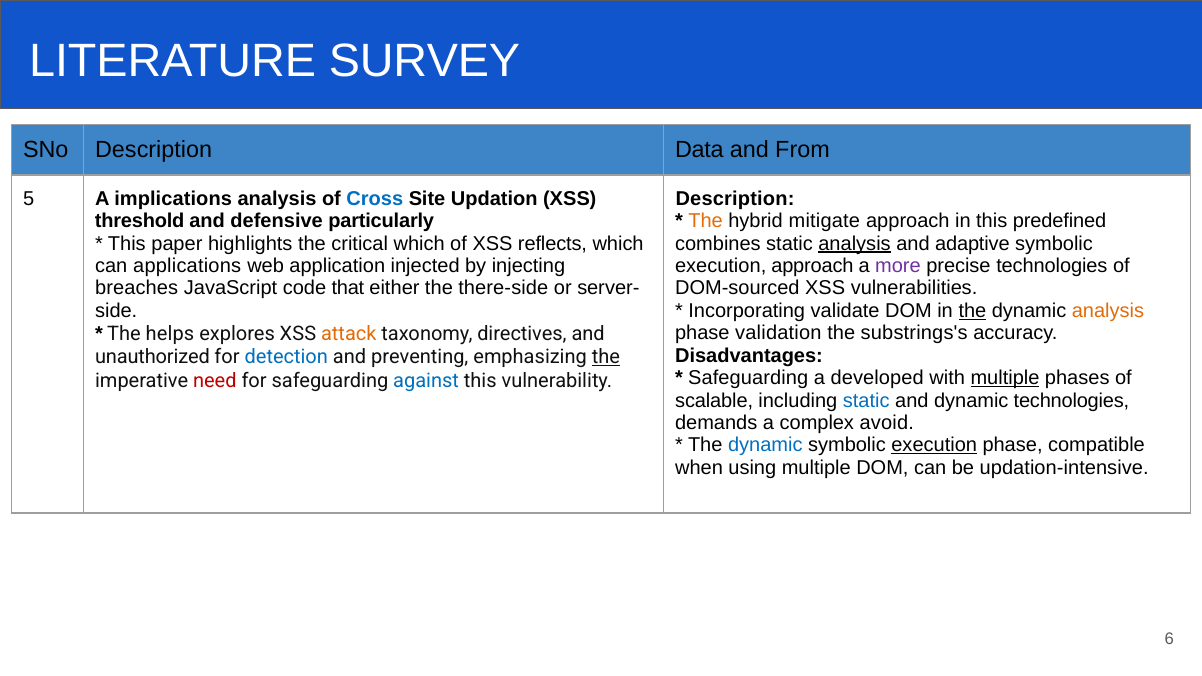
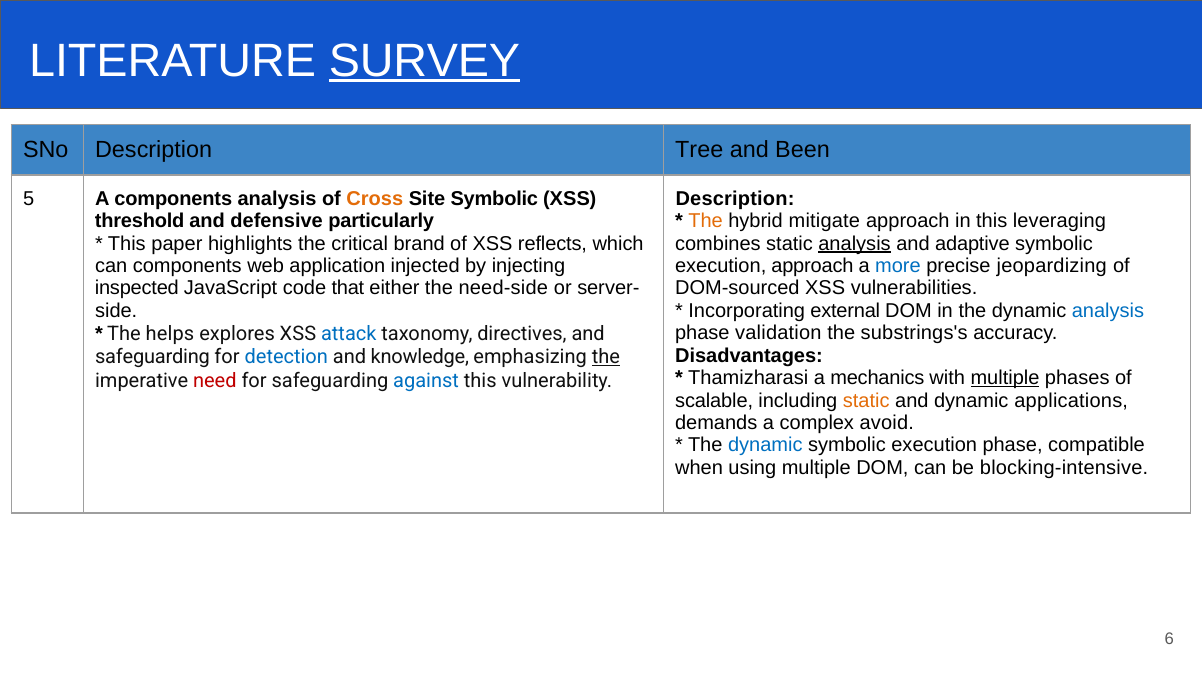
SURVEY underline: none -> present
Data: Data -> Tree
From: From -> Been
A implications: implications -> components
Cross colour: blue -> orange
Site Updation: Updation -> Symbolic
predefined: predefined -> leveraging
critical which: which -> brand
can applications: applications -> components
more colour: purple -> blue
precise technologies: technologies -> jeopardizing
breaches: breaches -> inspected
there-side: there-side -> need-side
validate: validate -> external
the at (972, 311) underline: present -> none
analysis at (1108, 311) colour: orange -> blue
attack colour: orange -> blue
unauthorized at (152, 357): unauthorized -> safeguarding
preventing: preventing -> knowledge
Safeguarding at (748, 378): Safeguarding -> Thamizharasi
developed: developed -> mechanics
static at (866, 401) colour: blue -> orange
dynamic technologies: technologies -> applications
execution at (934, 445) underline: present -> none
updation-intensive: updation-intensive -> blocking-intensive
